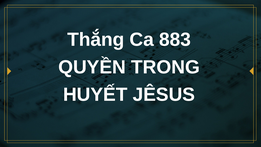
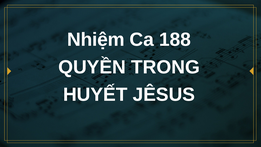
Thắng: Thắng -> Nhiệm
883: 883 -> 188
